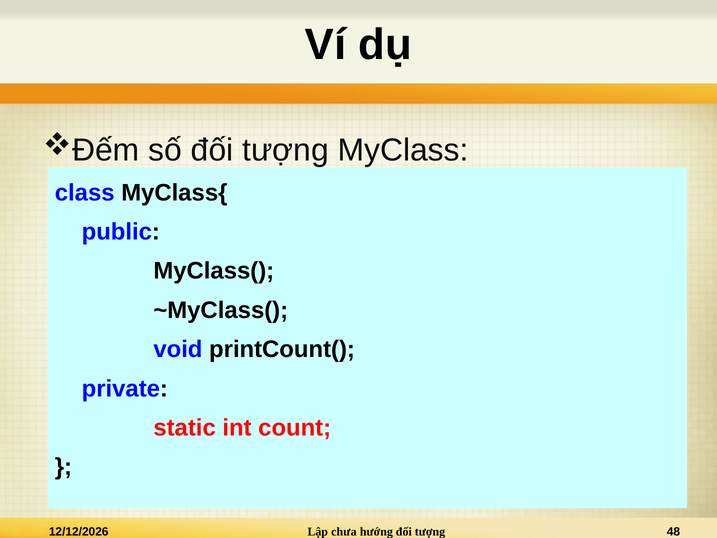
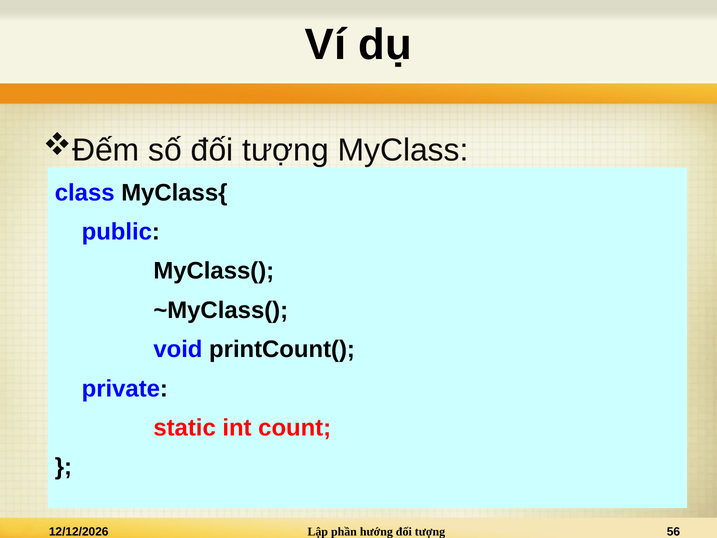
chưa: chưa -> phần
48: 48 -> 56
